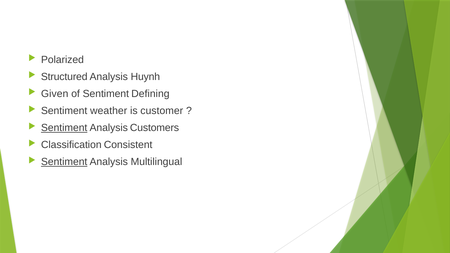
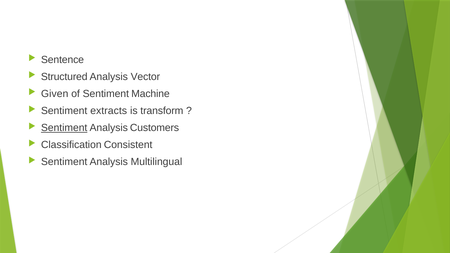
Polarized: Polarized -> Sentence
Huynh: Huynh -> Vector
Defining: Defining -> Machine
weather: weather -> extracts
customer: customer -> transform
Sentiment at (64, 162) underline: present -> none
